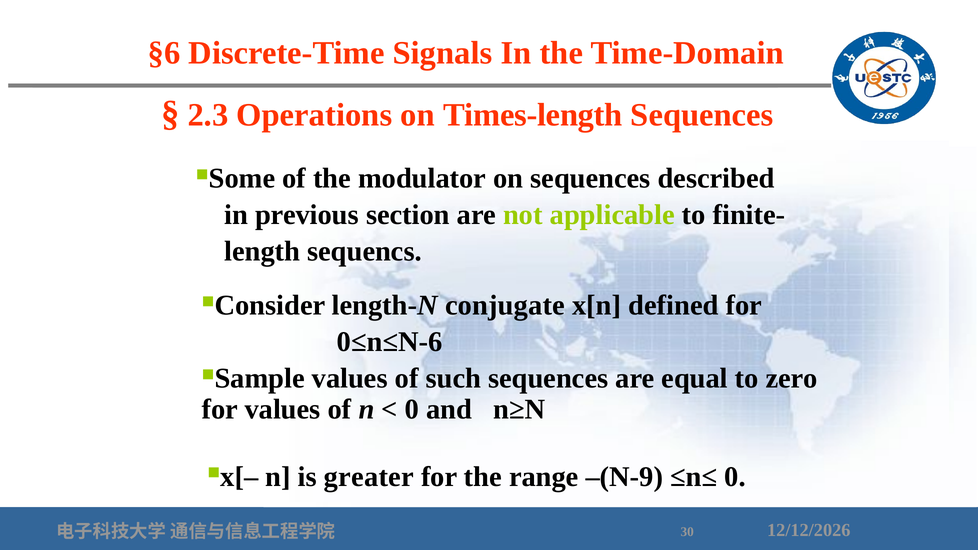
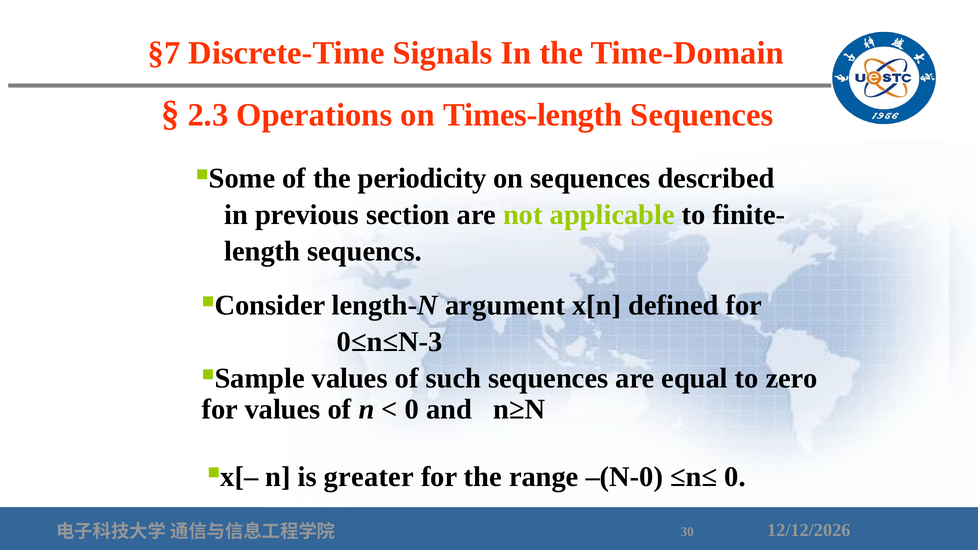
§6: §6 -> §7
modulator: modulator -> periodicity
conjugate: conjugate -> argument
0≤n≤N-6: 0≤n≤N-6 -> 0≤n≤N-3
–(N-9: –(N-9 -> –(N-0
